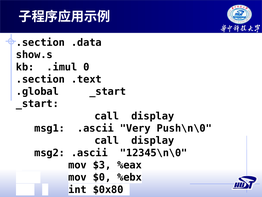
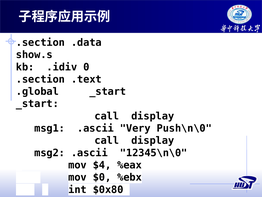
.imul: .imul -> .idiv
$3: $3 -> $4
